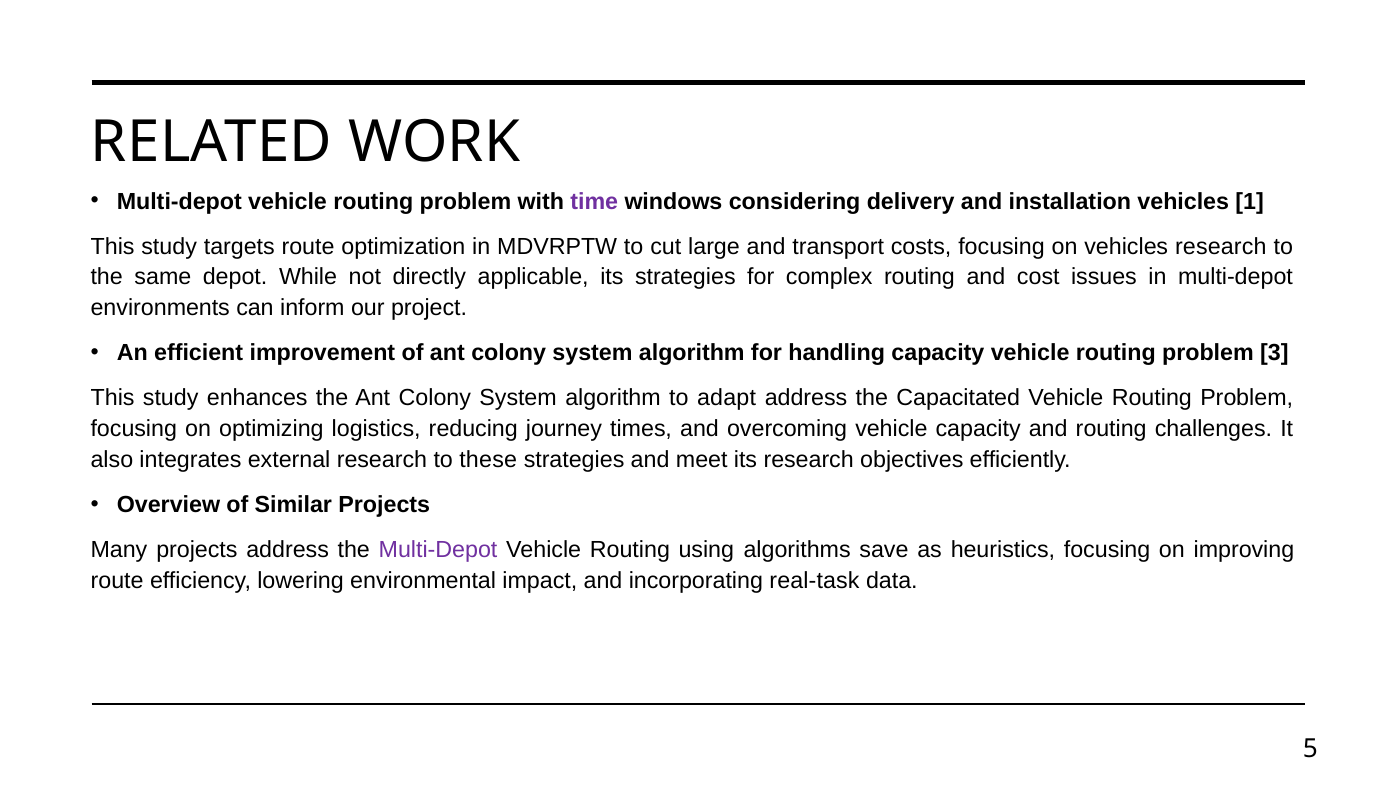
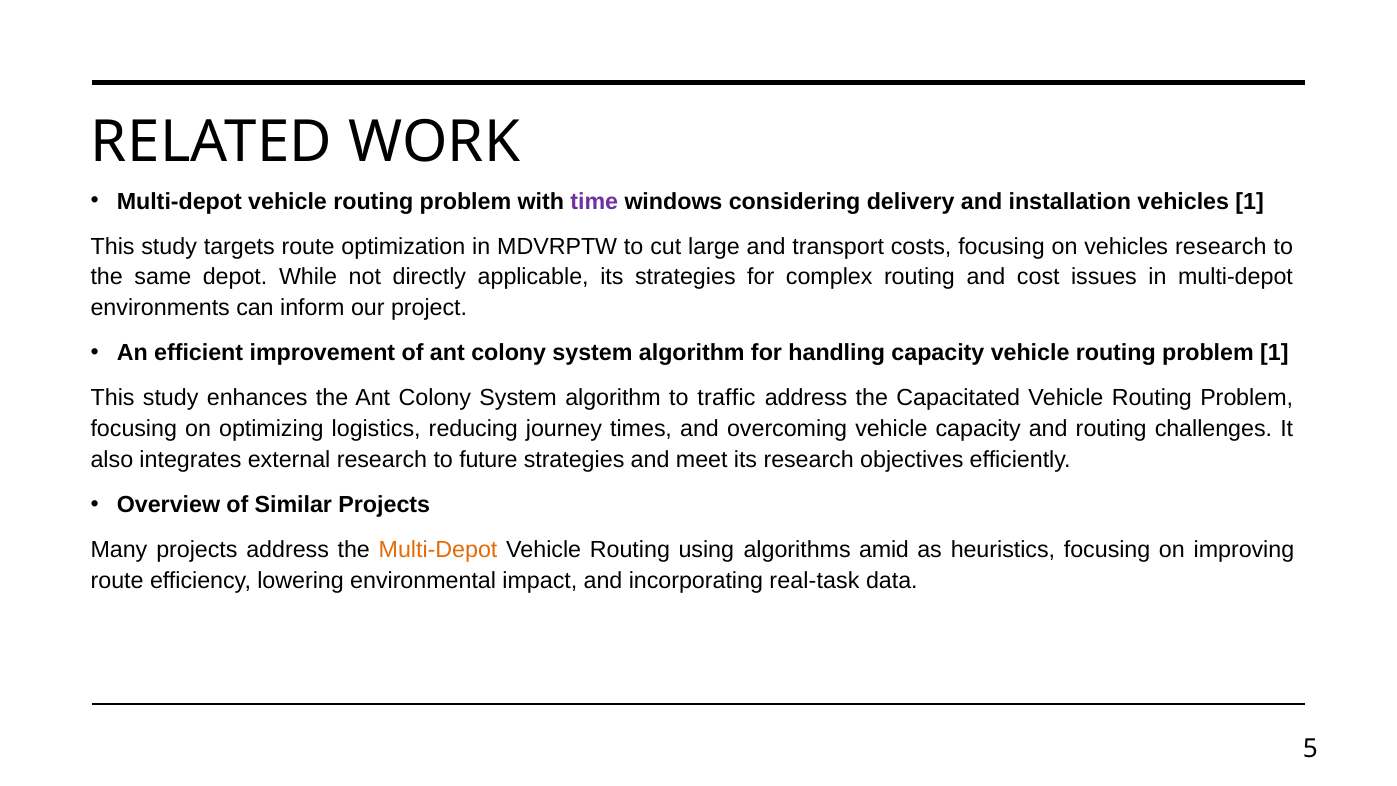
problem 3: 3 -> 1
adapt: adapt -> traffic
these: these -> future
Multi-Depot at (438, 550) colour: purple -> orange
save: save -> amid
